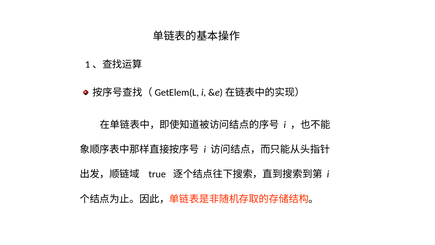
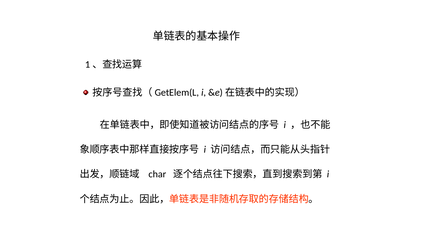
true: true -> char
